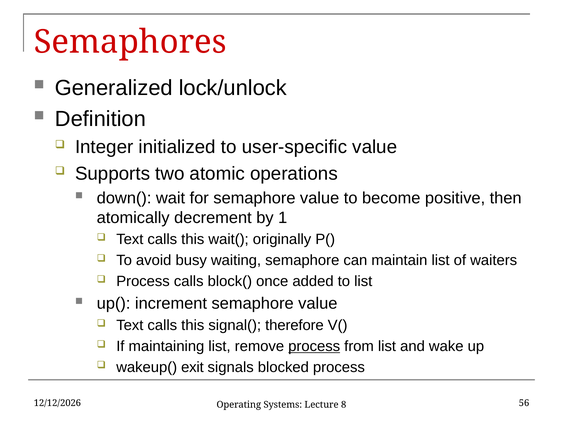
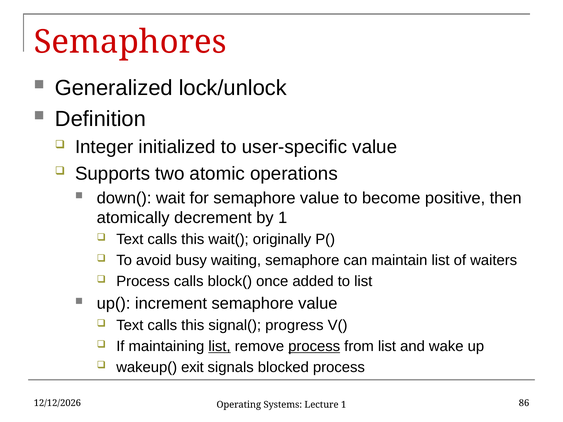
therefore: therefore -> progress
list at (220, 346) underline: none -> present
56: 56 -> 86
Lecture 8: 8 -> 1
